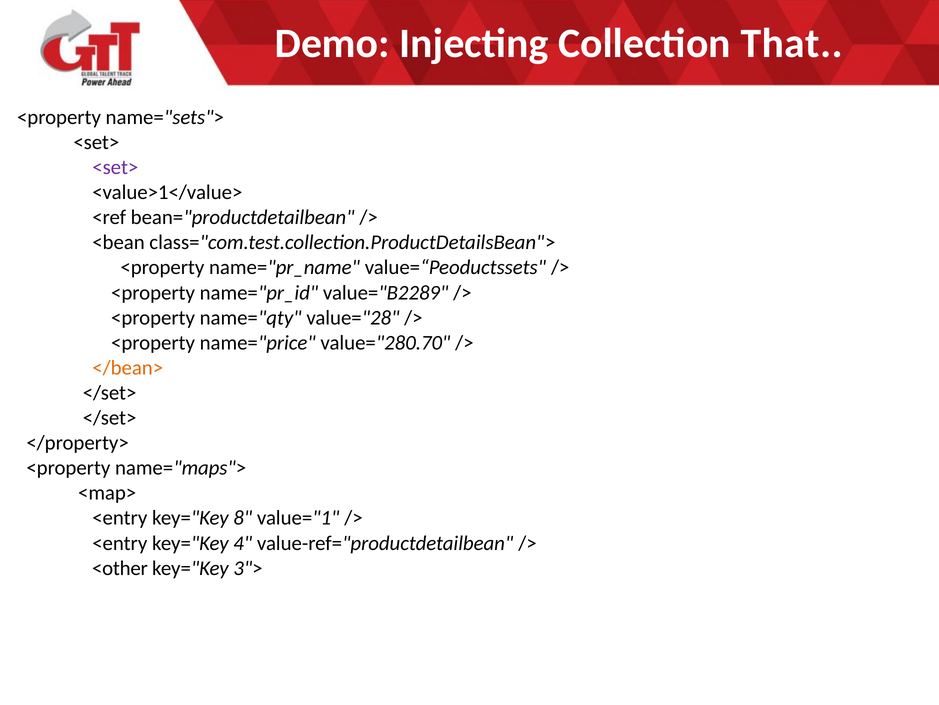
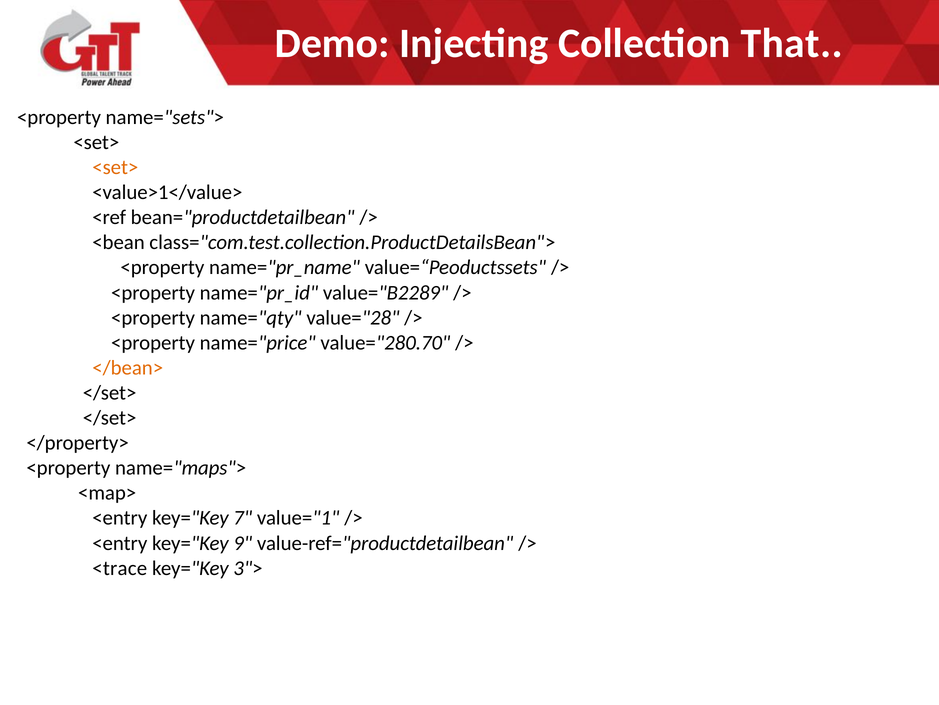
<set> at (115, 167) colour: purple -> orange
8: 8 -> 7
4: 4 -> 9
<other: <other -> <trace
